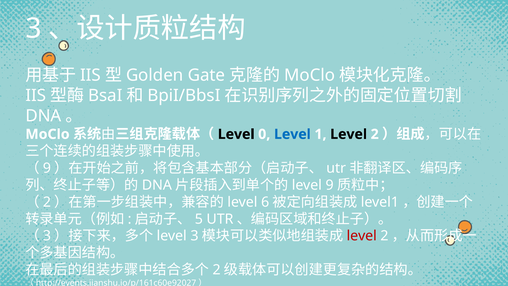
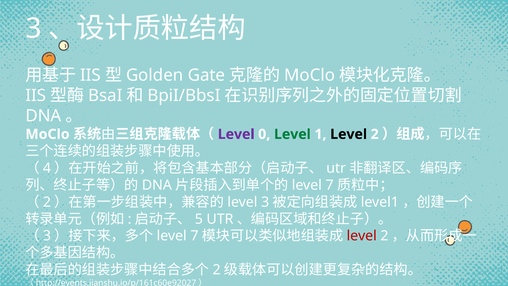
Level at (236, 134) colour: black -> purple
Level at (292, 134) colour: blue -> green
9 at (47, 168): 9 -> 4
9 at (330, 185): 9 -> 7
level 6: 6 -> 3
3 at (194, 236): 3 -> 7
